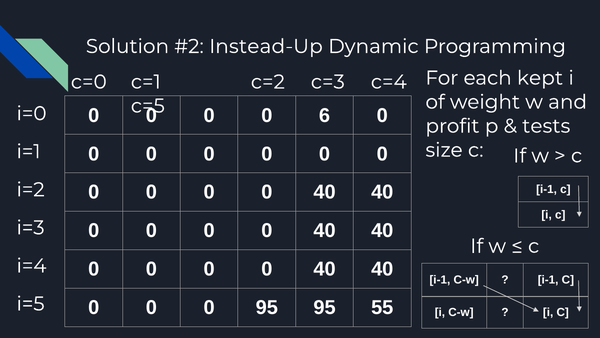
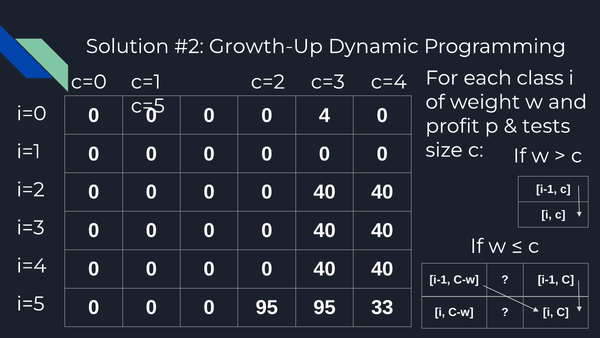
Instead-Up: Instead-Up -> Growth-Up
kept: kept -> class
6: 6 -> 4
55: 55 -> 33
